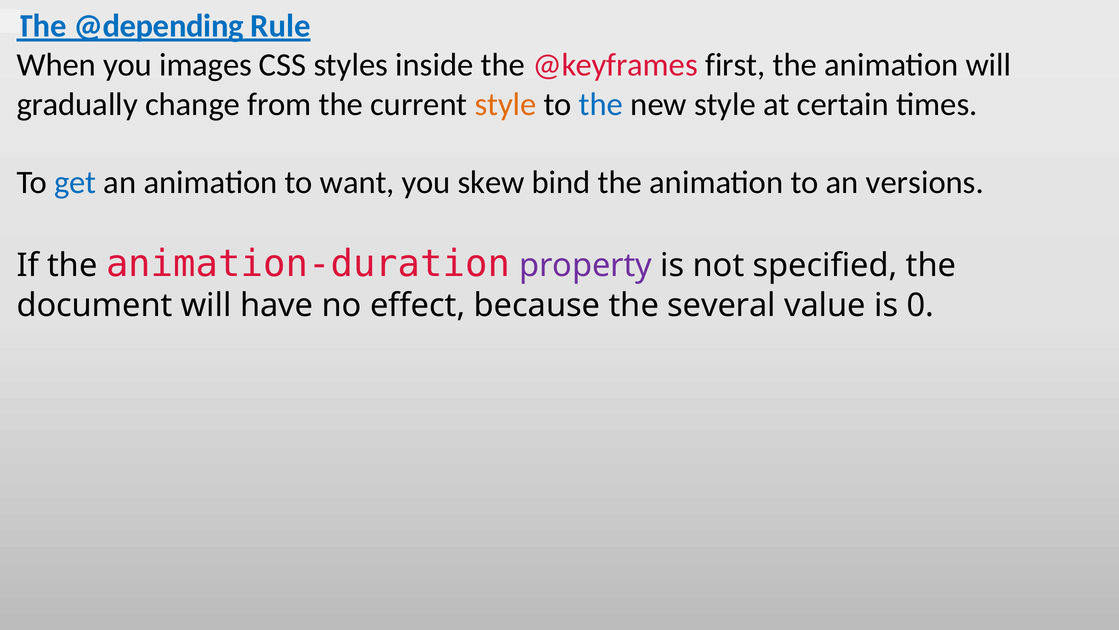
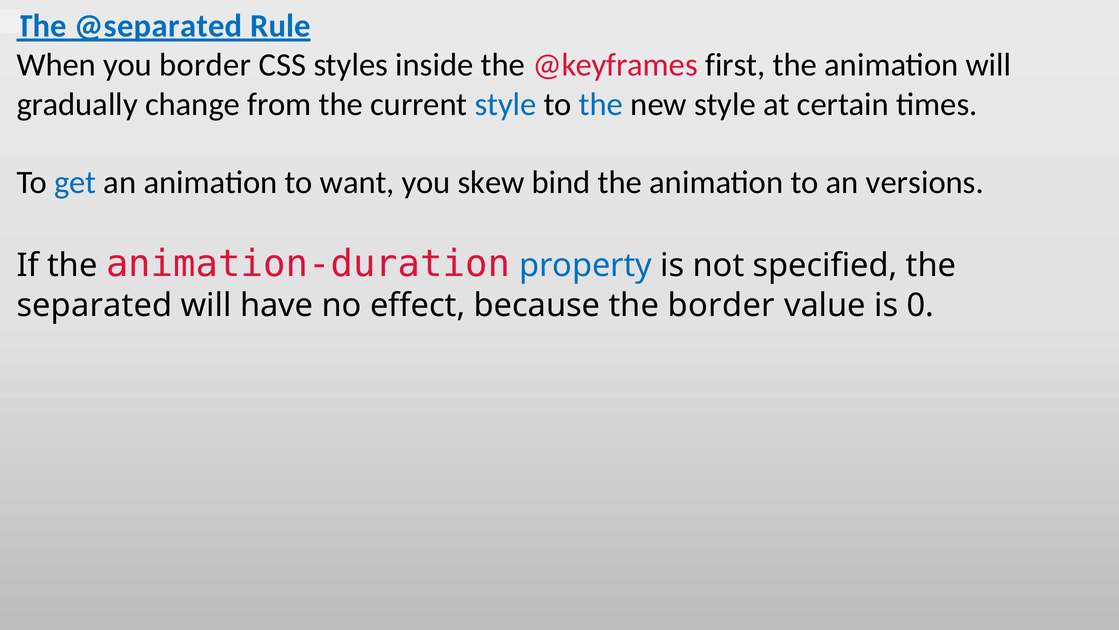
@depending: @depending -> @separated
you images: images -> border
style at (506, 104) colour: orange -> blue
property colour: purple -> blue
document: document -> separated
the several: several -> border
